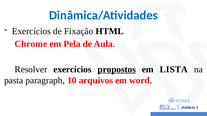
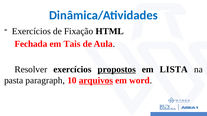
Chrome: Chrome -> Fechada
Pela: Pela -> Tais
arquivos underline: none -> present
